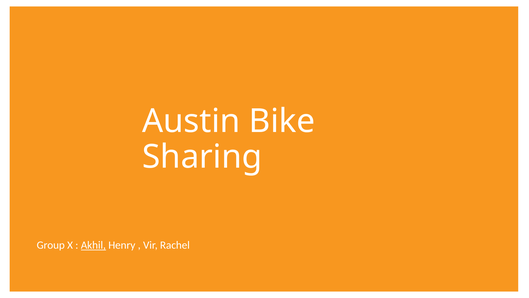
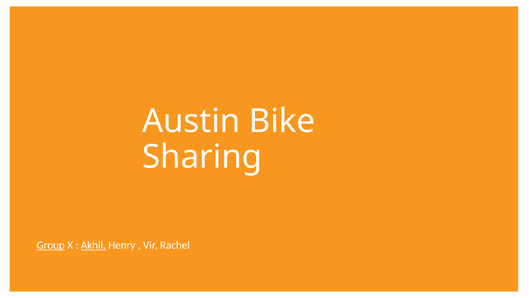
Group underline: none -> present
